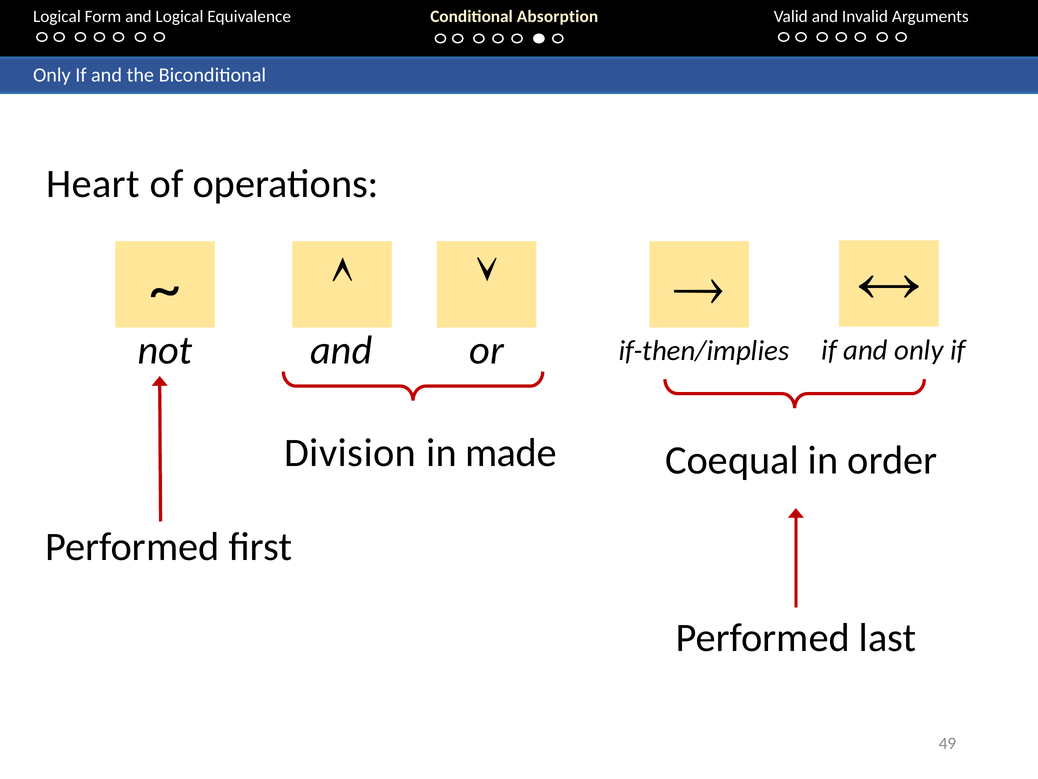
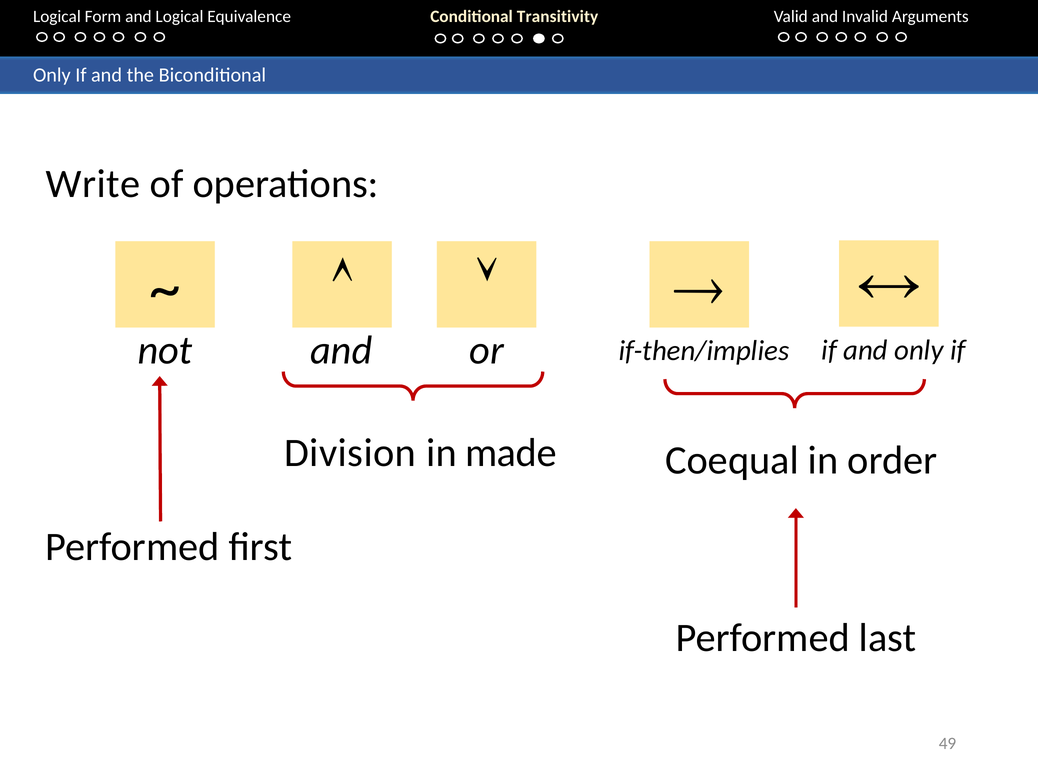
Absorption: Absorption -> Transitivity
Heart: Heart -> Write
